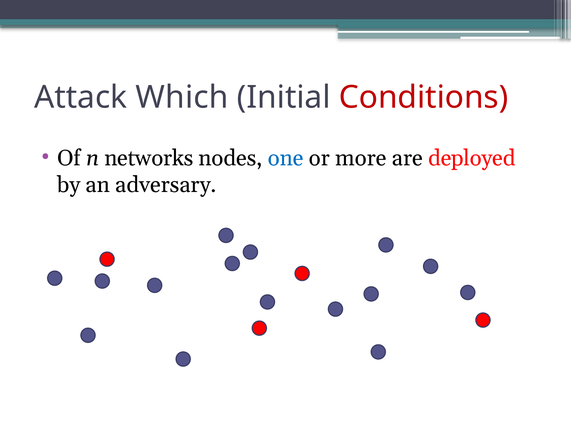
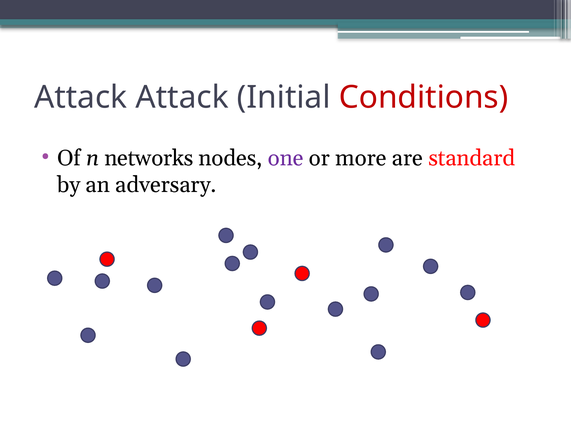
Attack Which: Which -> Attack
one colour: blue -> purple
deployed: deployed -> standard
